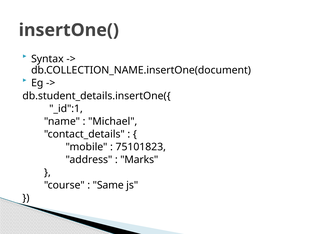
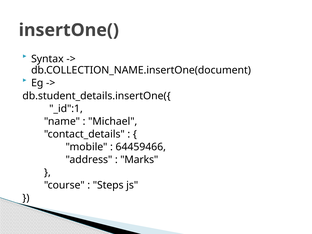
75101823: 75101823 -> 64459466
Same: Same -> Steps
